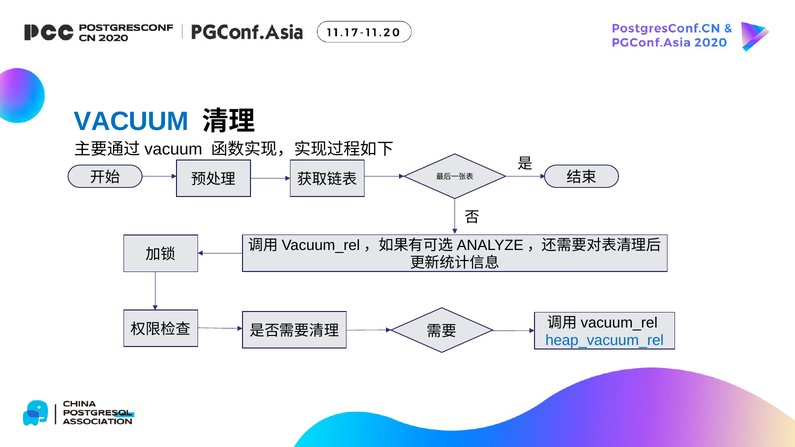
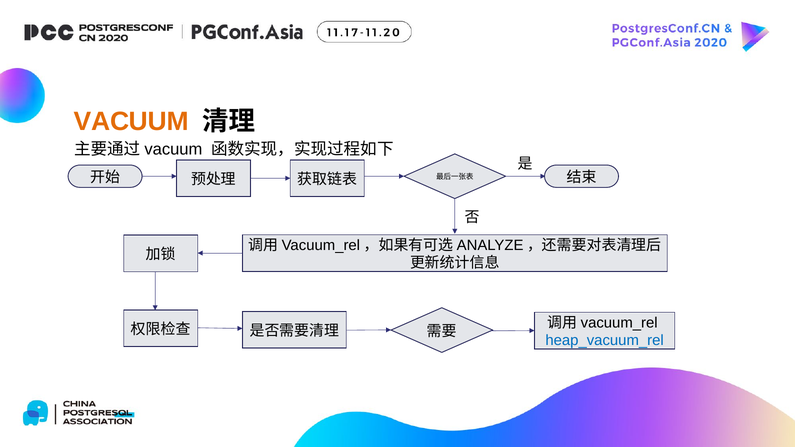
VACUUM colour: blue -> orange
